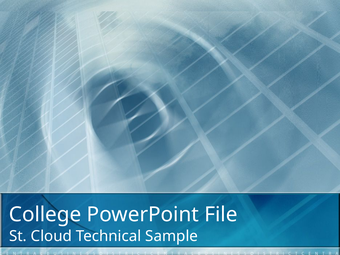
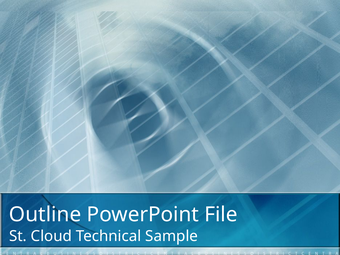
College: College -> Outline
